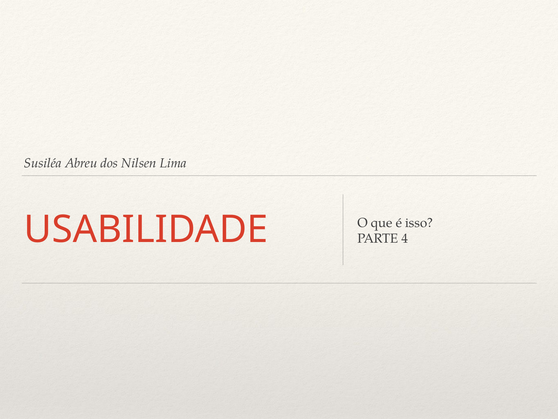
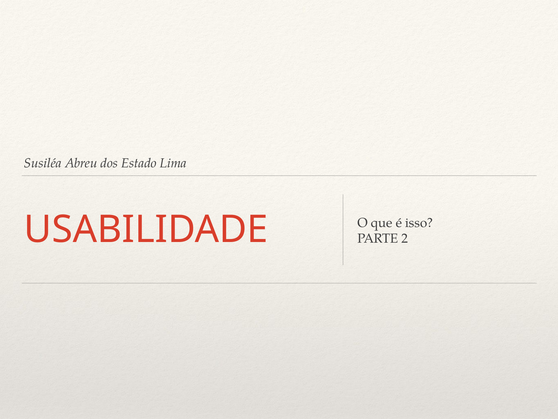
Nilsen: Nilsen -> Estado
4: 4 -> 2
